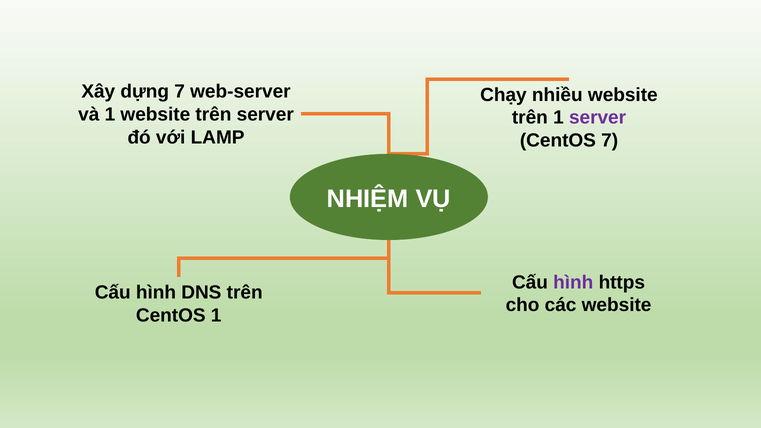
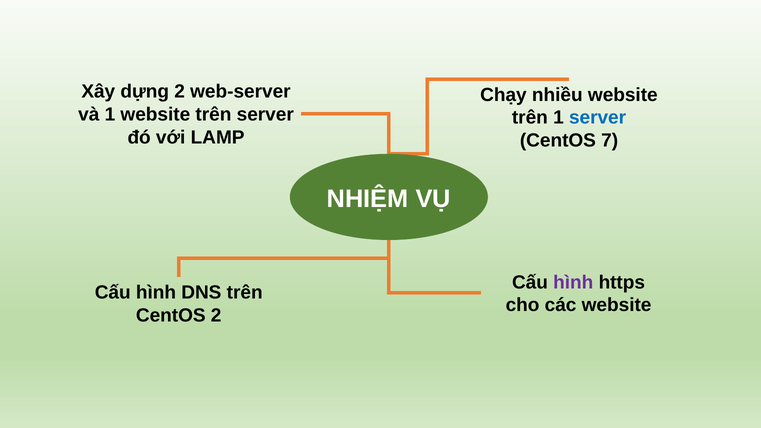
dựng 7: 7 -> 2
server at (598, 118) colour: purple -> blue
CentOS 1: 1 -> 2
